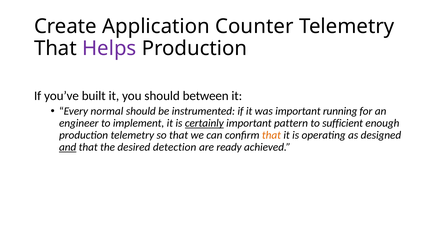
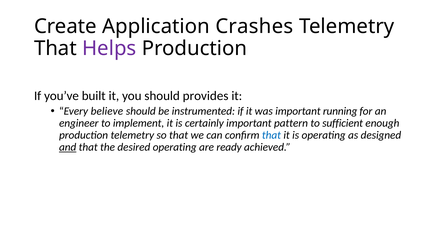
Counter: Counter -> Crashes
between: between -> provides
normal: normal -> believe
certainly underline: present -> none
that at (271, 135) colour: orange -> blue
desired detection: detection -> operating
